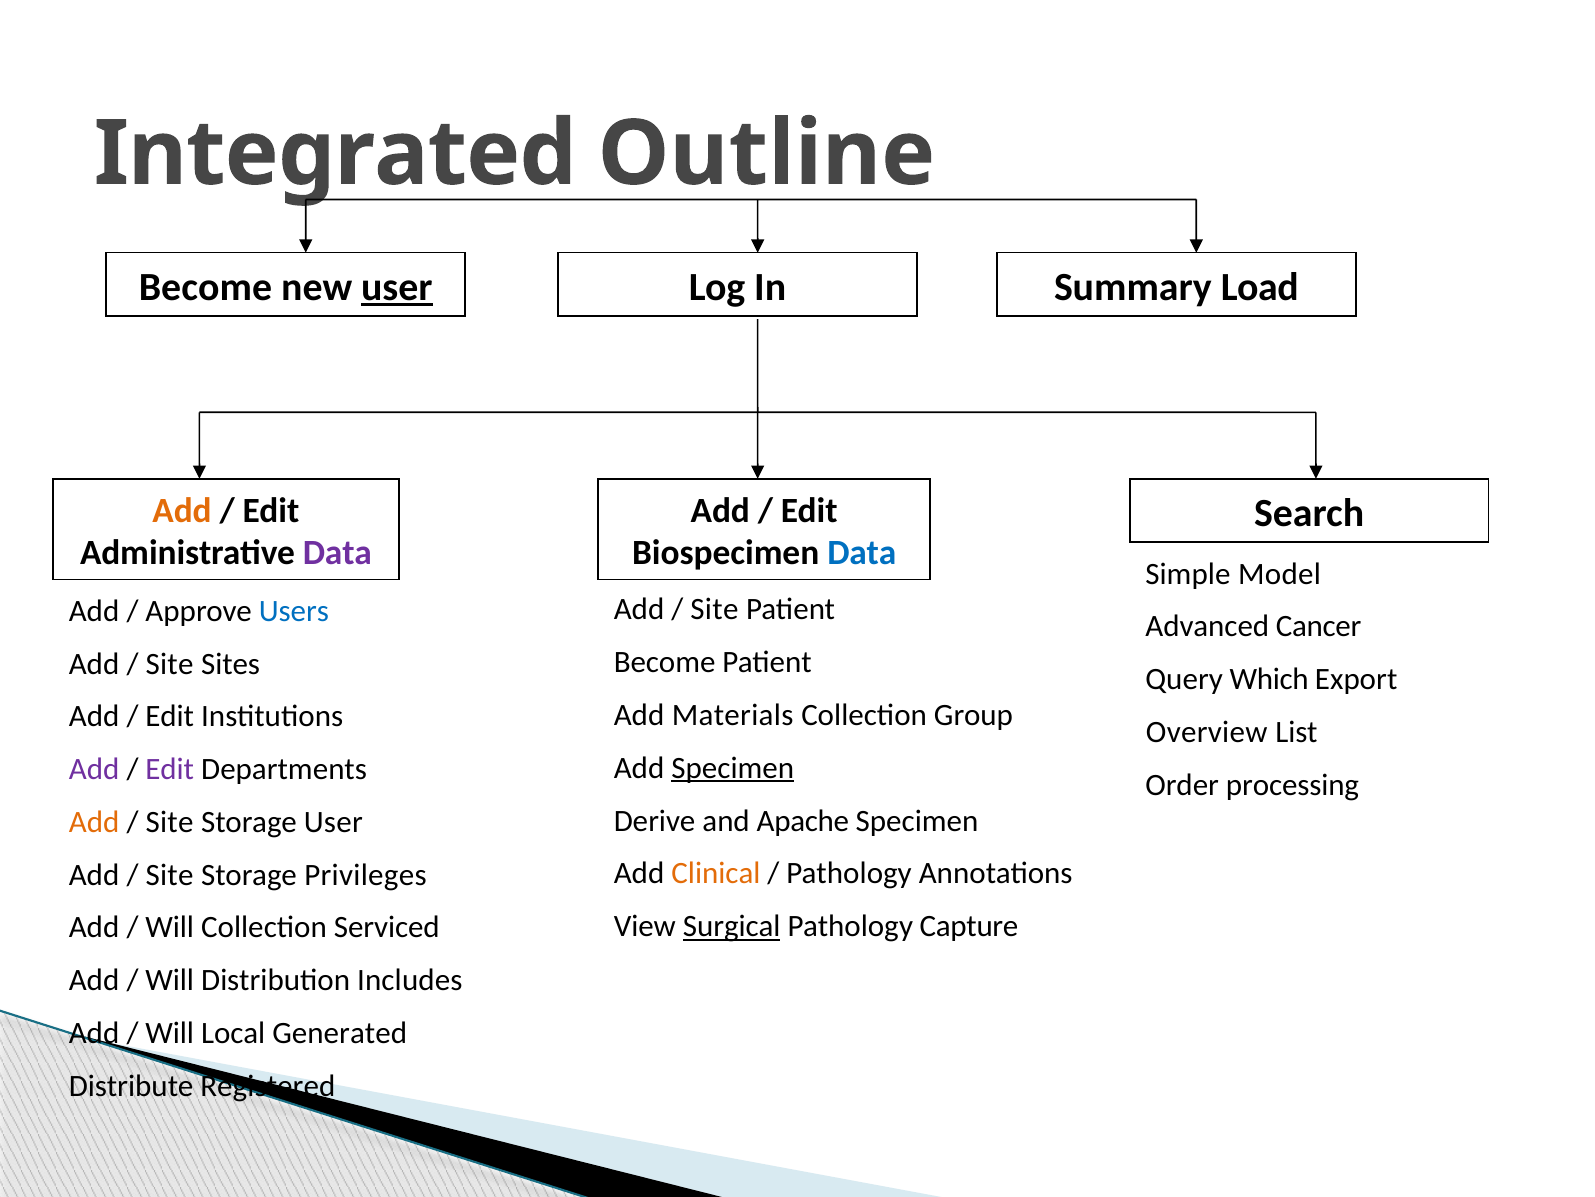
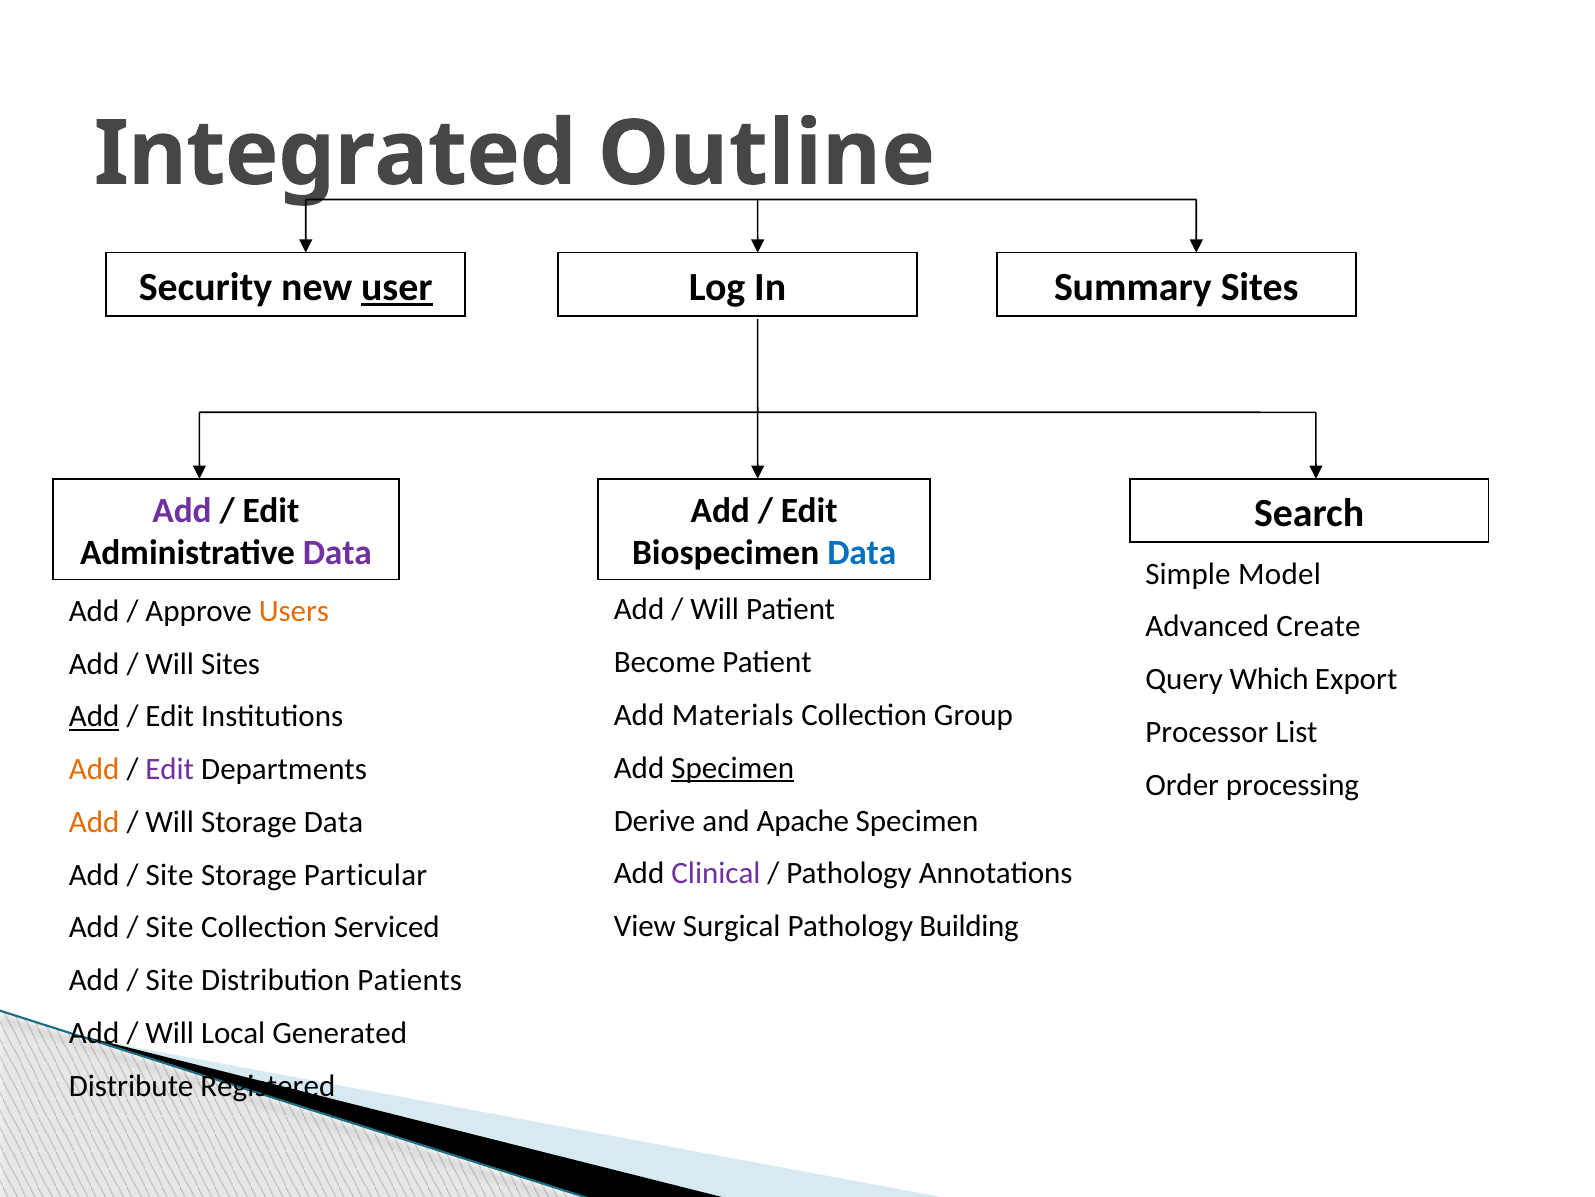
Become at (205, 287): Become -> Security
Summary Load: Load -> Sites
Add at (182, 510) colour: orange -> purple
Site at (714, 609): Site -> Will
Users colour: blue -> orange
Cancer: Cancer -> Create
Site at (170, 663): Site -> Will
Add at (94, 716) underline: none -> present
Overview: Overview -> Processor
Add at (94, 769) colour: purple -> orange
Site at (170, 822): Site -> Will
Storage User: User -> Data
Clinical colour: orange -> purple
Privileges: Privileges -> Particular
Surgical underline: present -> none
Capture: Capture -> Building
Will at (170, 927): Will -> Site
Will at (170, 980): Will -> Site
Includes: Includes -> Patients
